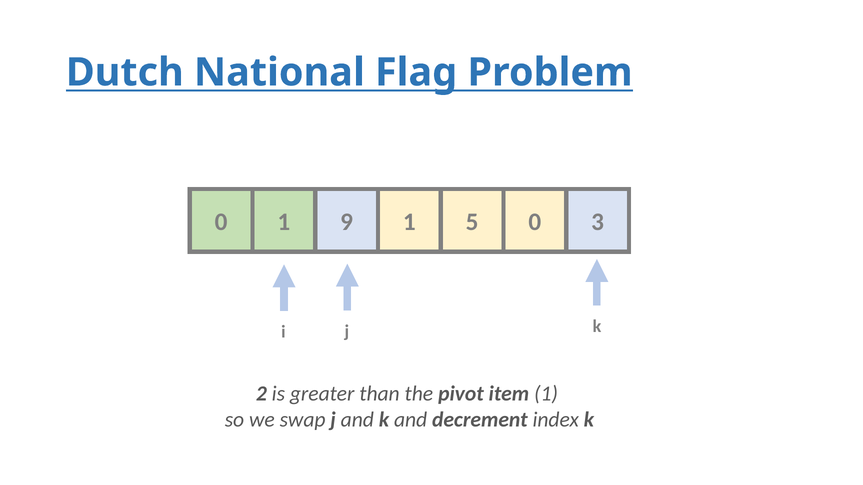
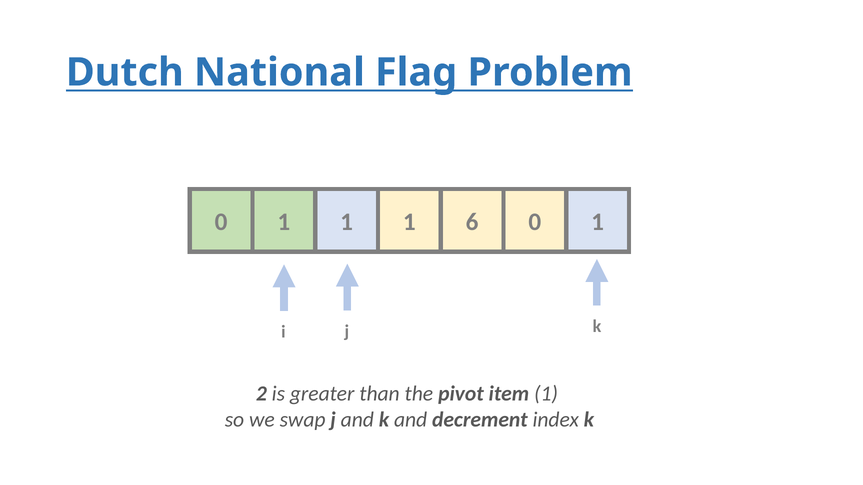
0 1 9: 9 -> 1
5: 5 -> 6
3 at (598, 222): 3 -> 1
